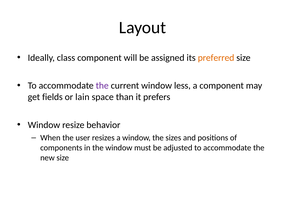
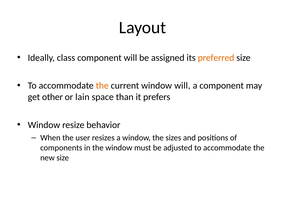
the at (102, 86) colour: purple -> orange
window less: less -> will
fields: fields -> other
